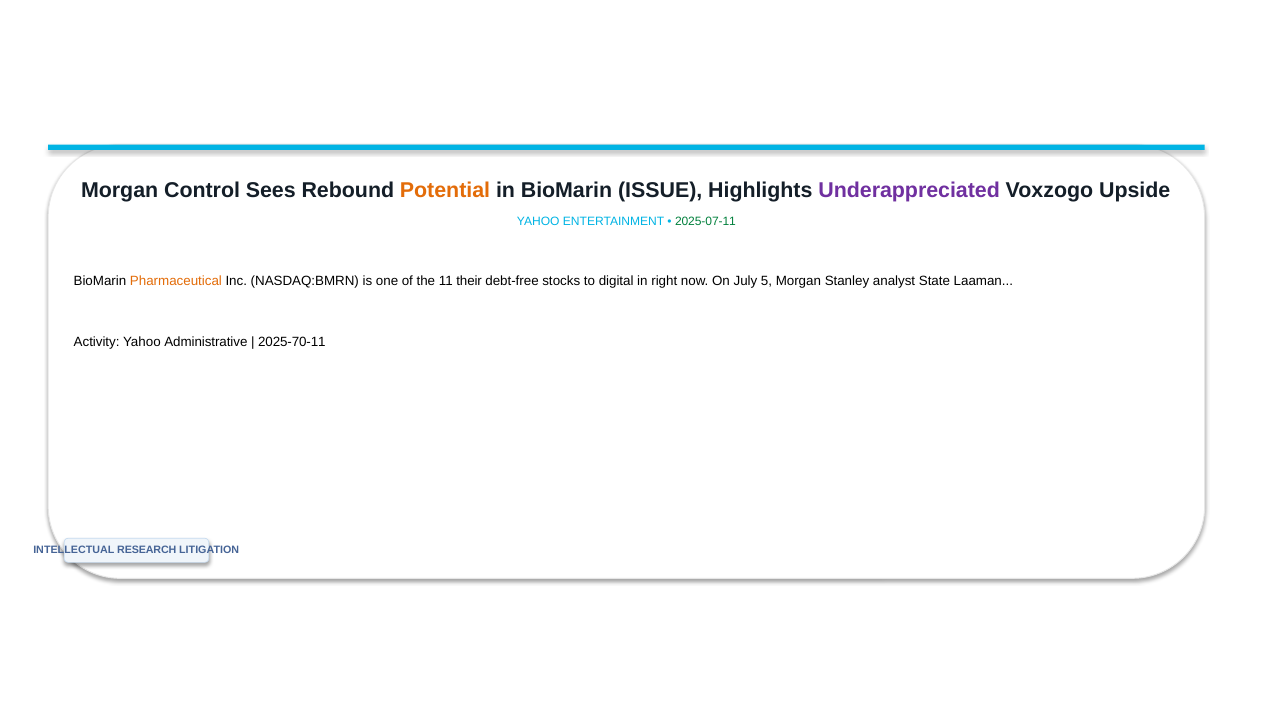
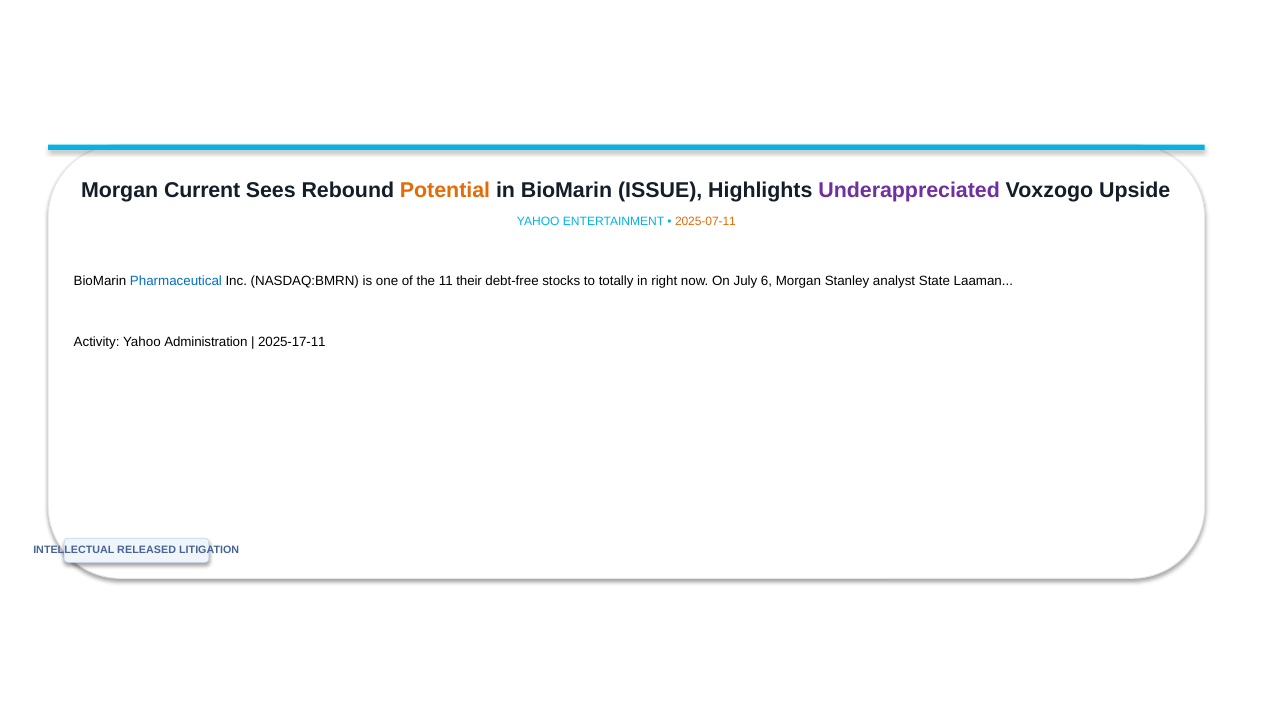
Control: Control -> Current
2025-07-11 colour: green -> orange
Pharmaceutical colour: orange -> blue
digital: digital -> totally
5: 5 -> 6
Administrative: Administrative -> Administration
2025-70-11: 2025-70-11 -> 2025-17-11
RESEARCH: RESEARCH -> RELEASED
